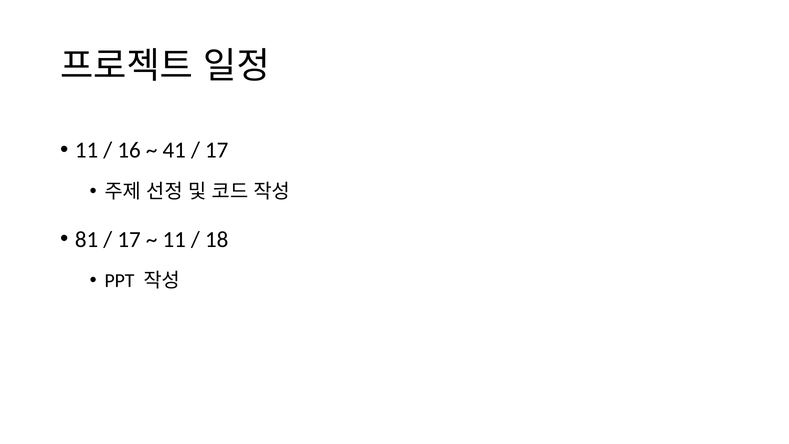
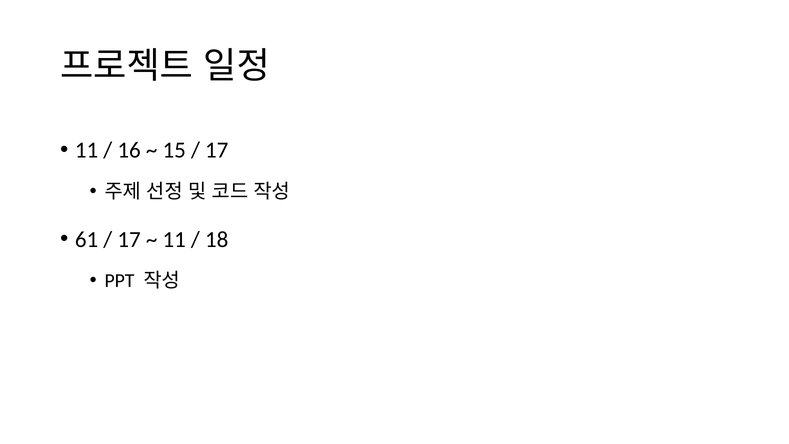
41: 41 -> 15
81: 81 -> 61
